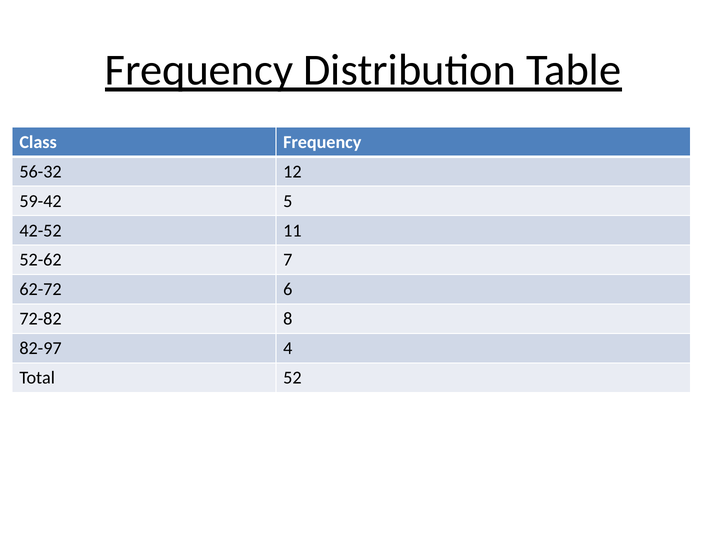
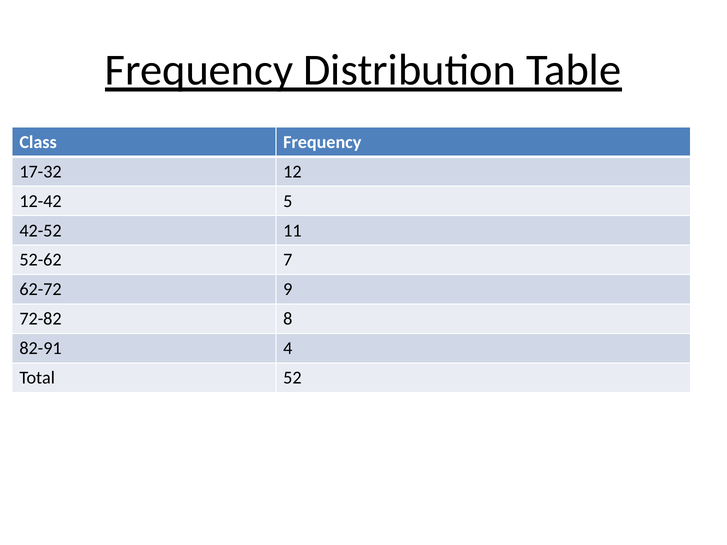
56-32: 56-32 -> 17-32
59-42: 59-42 -> 12-42
6: 6 -> 9
82-97: 82-97 -> 82-91
